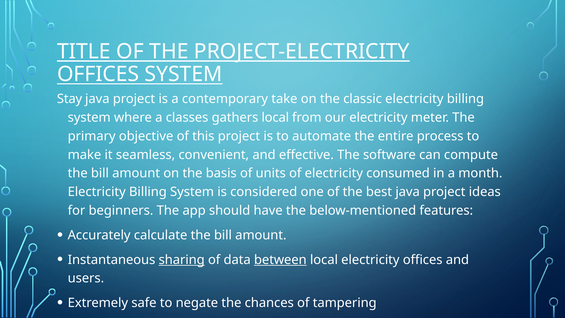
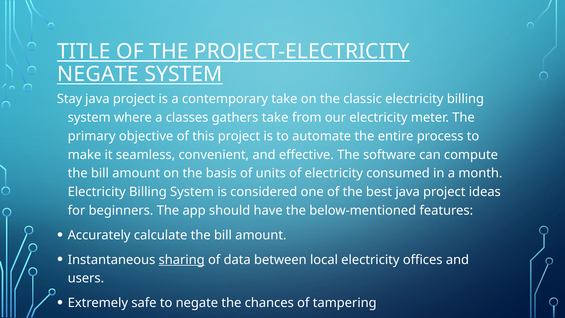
OFFICES at (98, 74): OFFICES -> NEGATE
gathers local: local -> take
between underline: present -> none
